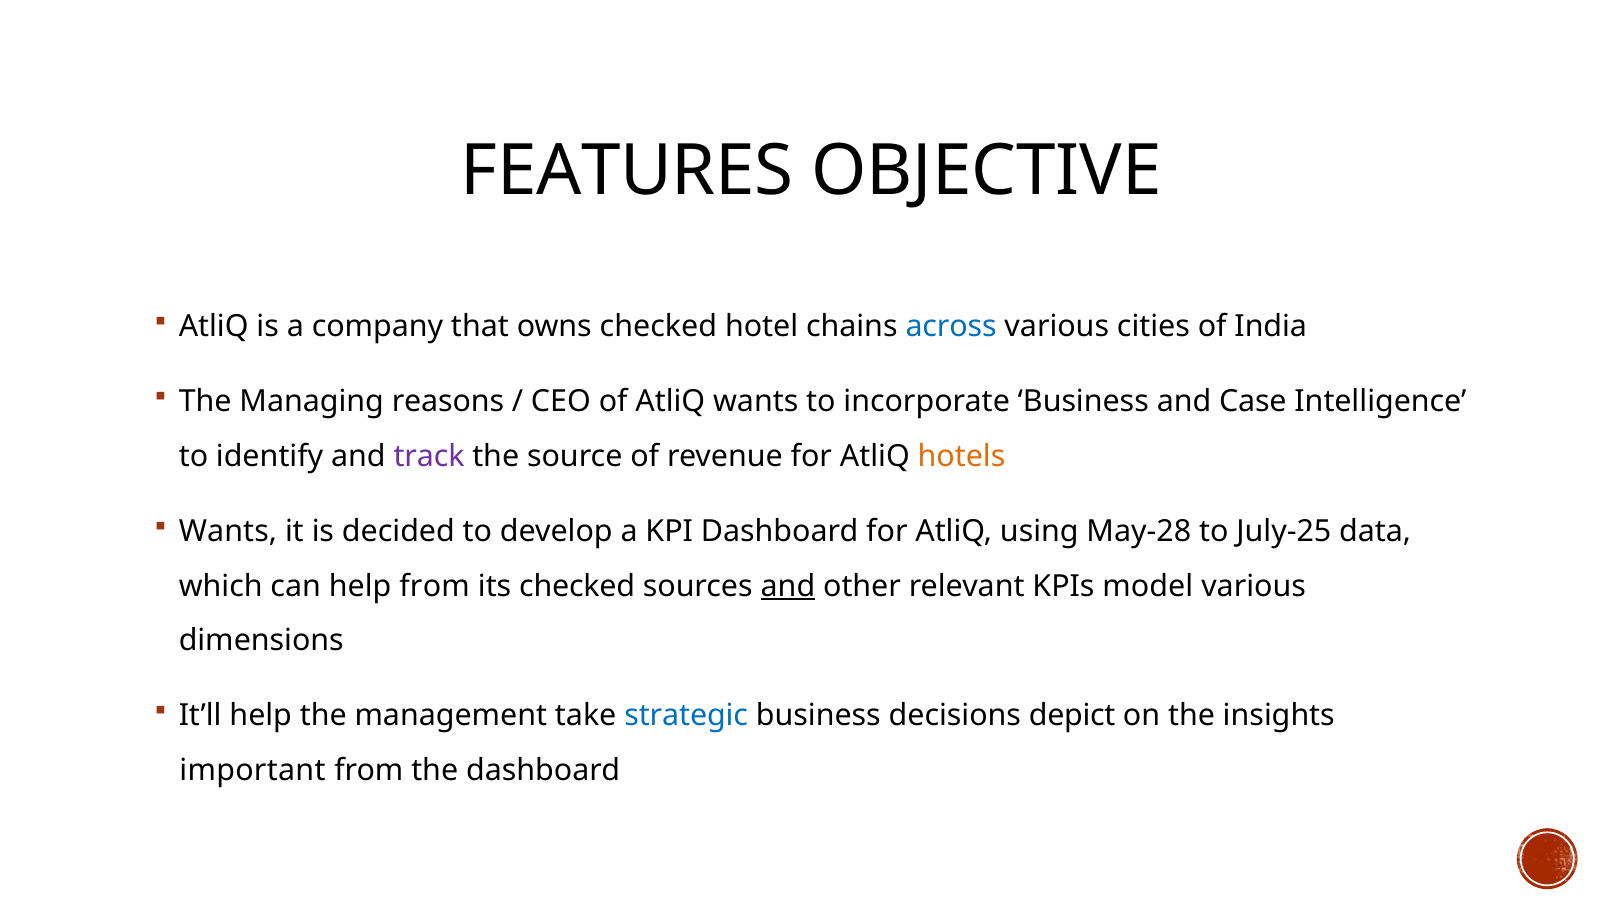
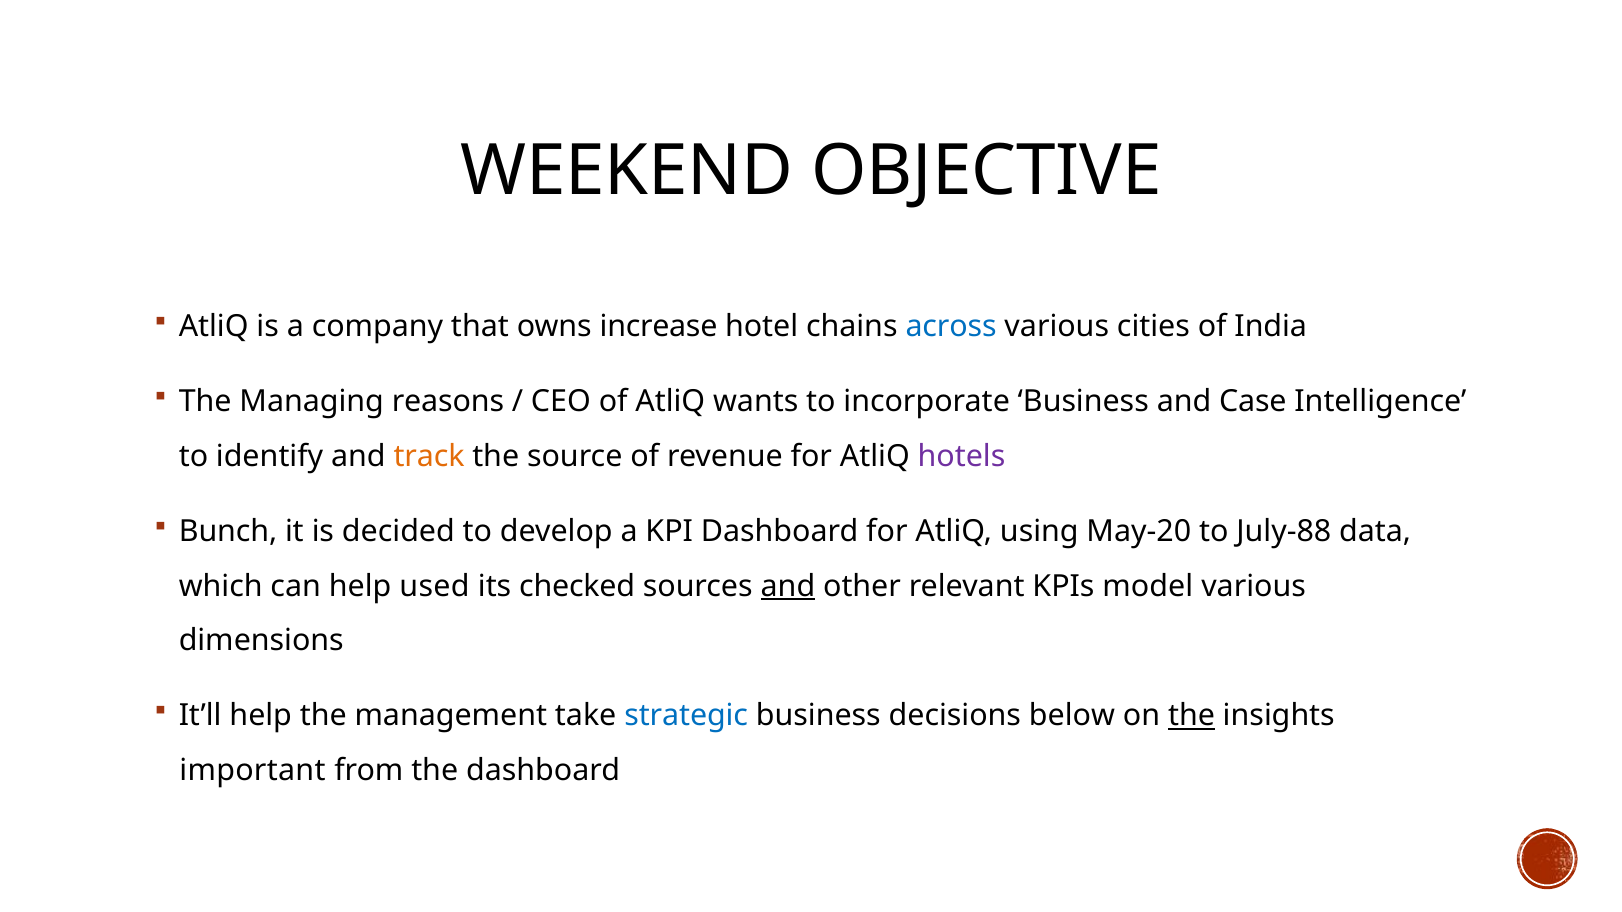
FEATURES: FEATURES -> WEEKEND
owns checked: checked -> increase
track colour: purple -> orange
hotels colour: orange -> purple
Wants at (228, 532): Wants -> Bunch
May-28: May-28 -> May-20
July-25: July-25 -> July-88
help from: from -> used
depict: depict -> below
the at (1191, 716) underline: none -> present
